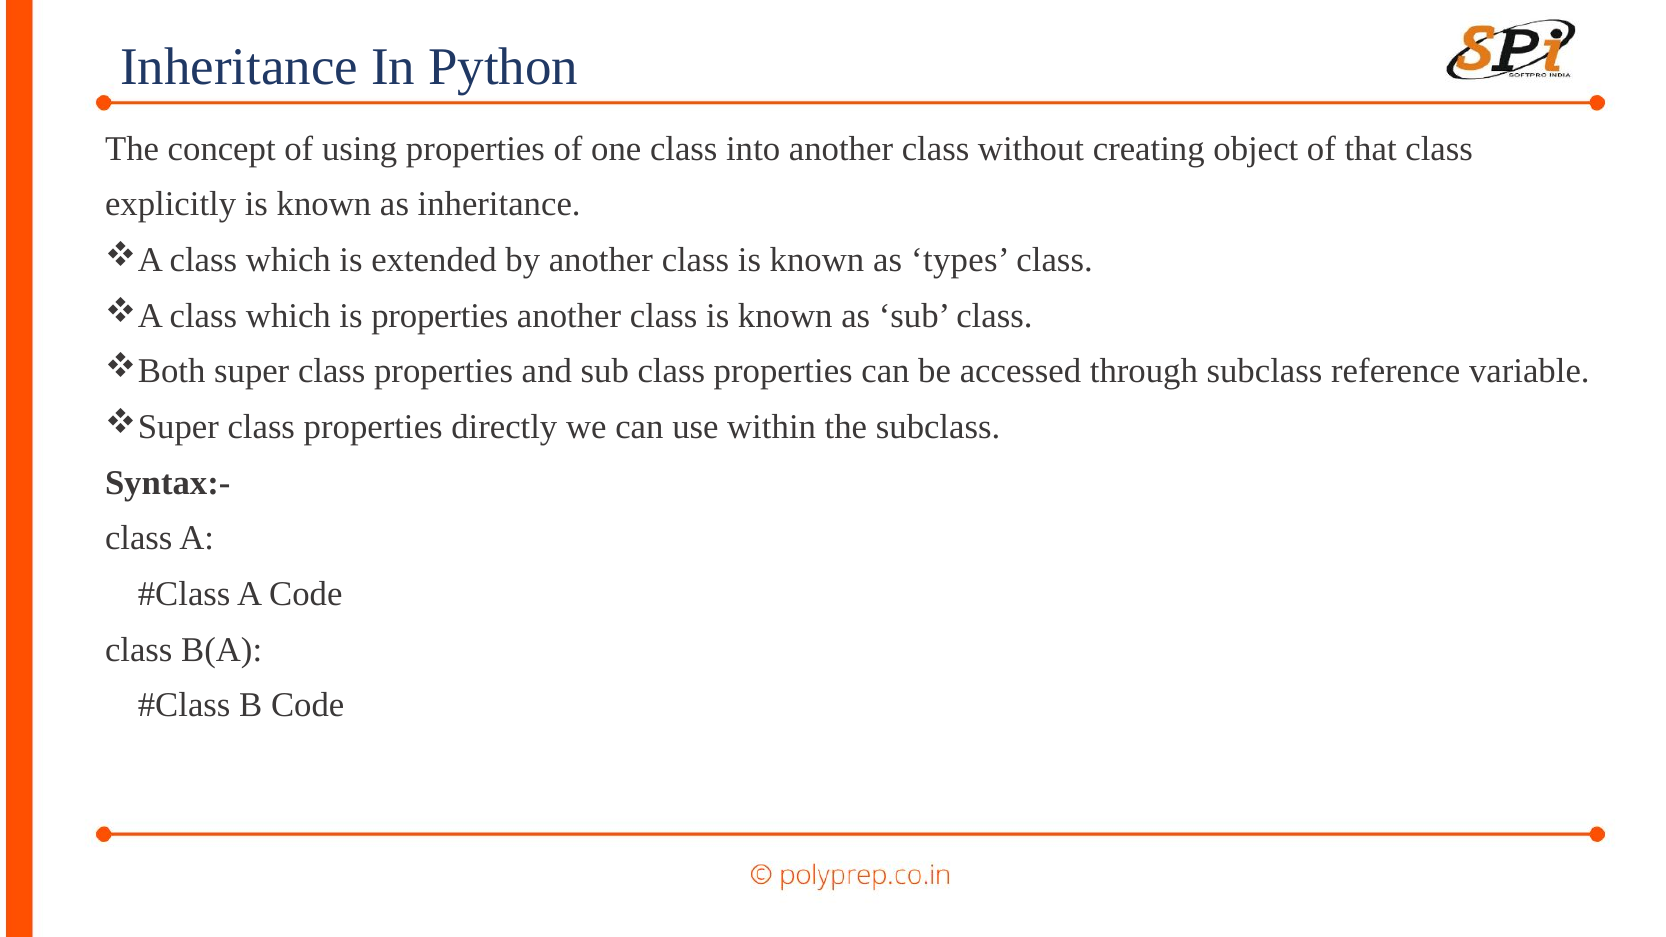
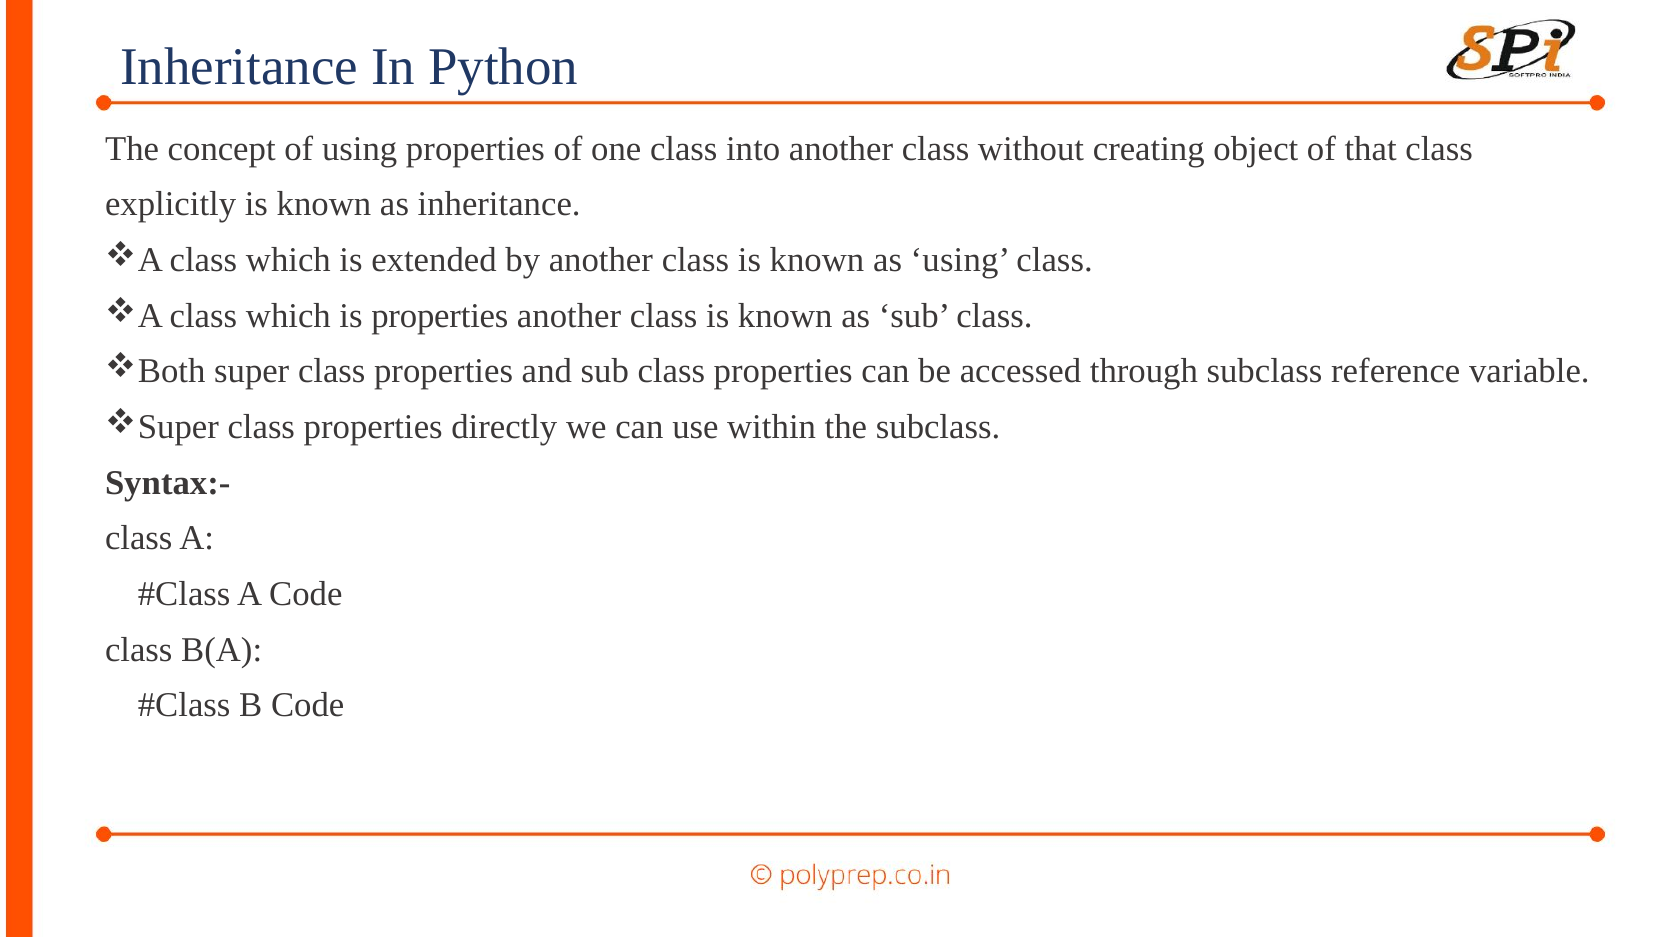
as types: types -> using
